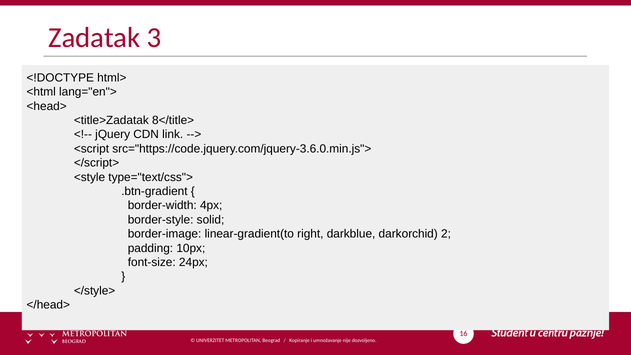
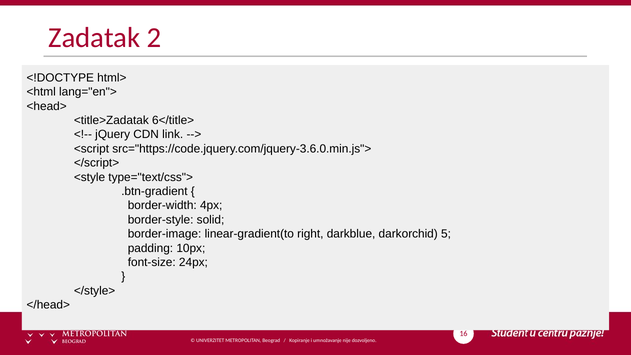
3: 3 -> 2
8</title>: 8</title> -> 6</title>
2: 2 -> 5
